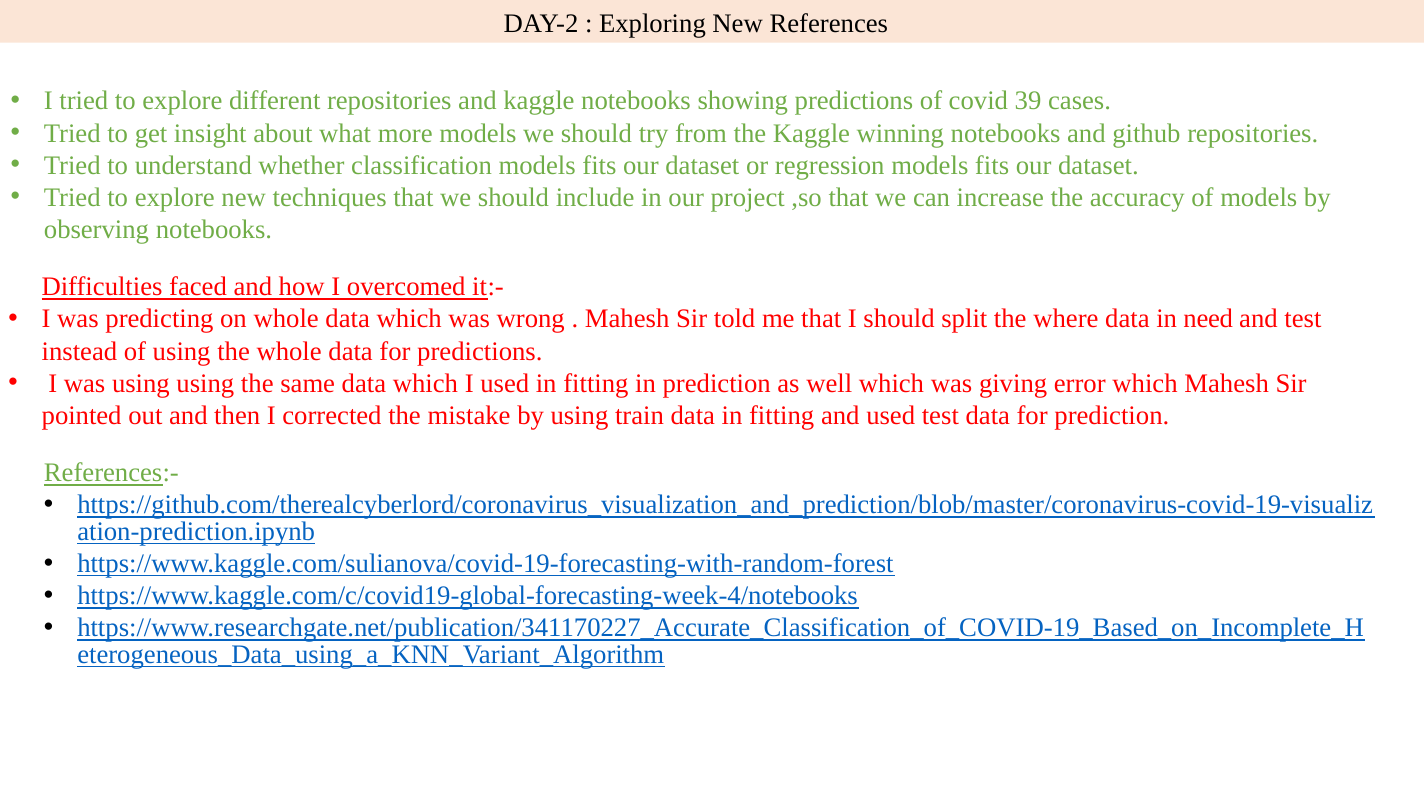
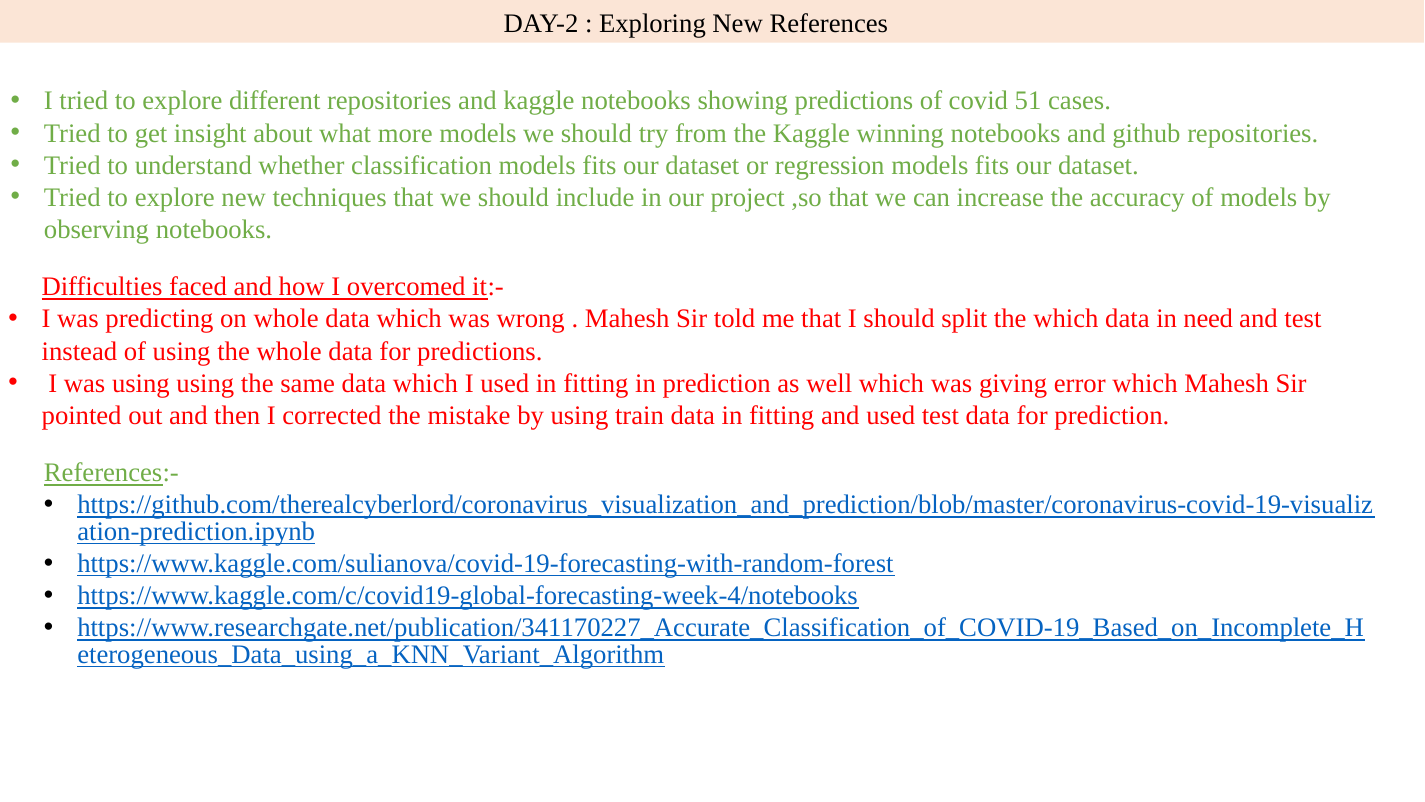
39: 39 -> 51
the where: where -> which
